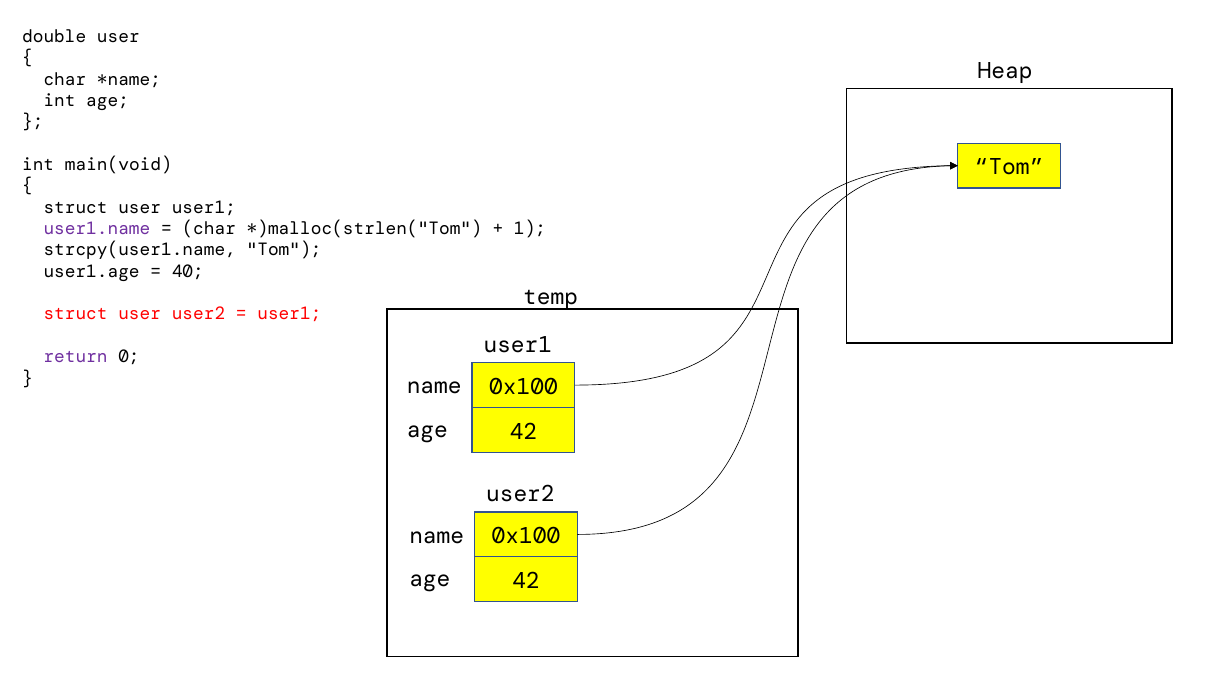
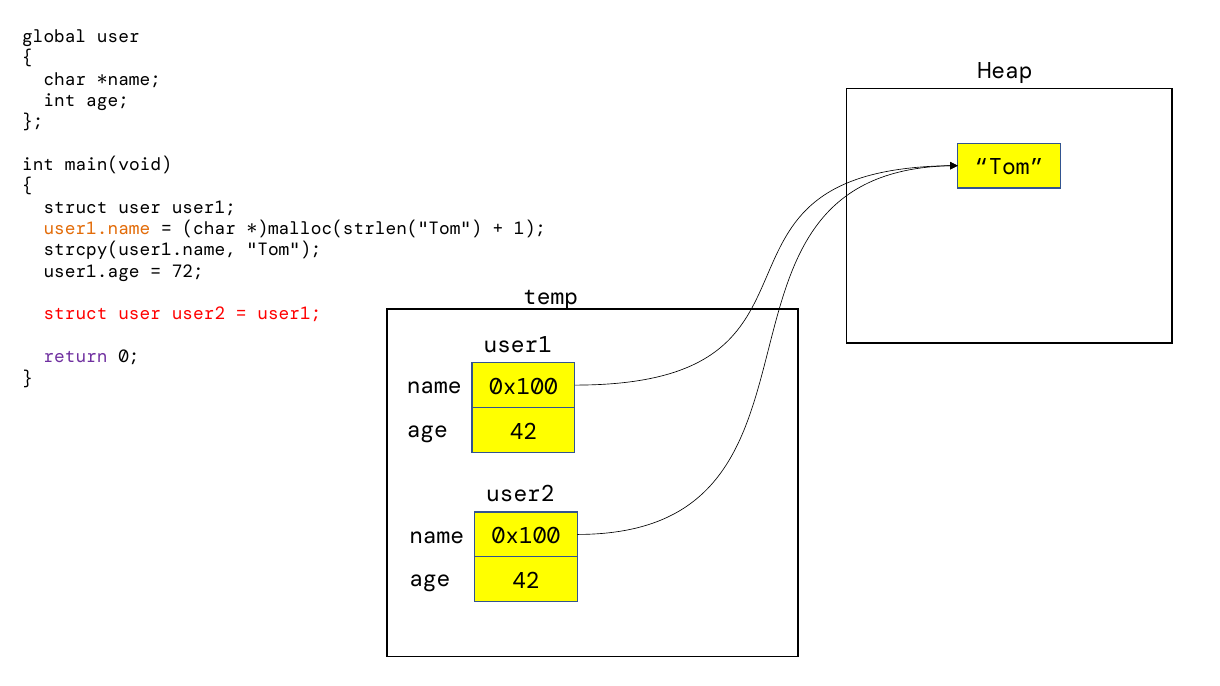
double: double -> global
user1.name colour: purple -> orange
40: 40 -> 72
